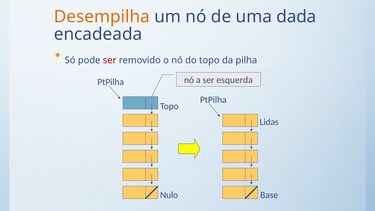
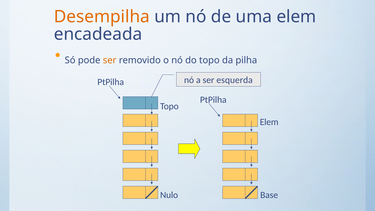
uma dada: dada -> elem
ser at (110, 60) colour: red -> orange
Lidas at (269, 122): Lidas -> Elem
